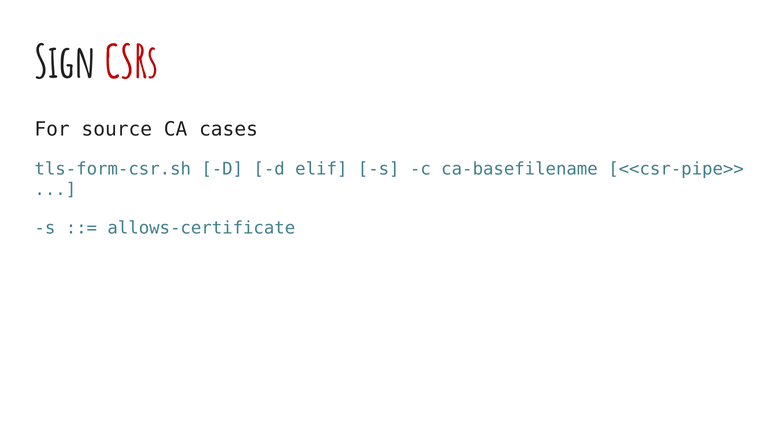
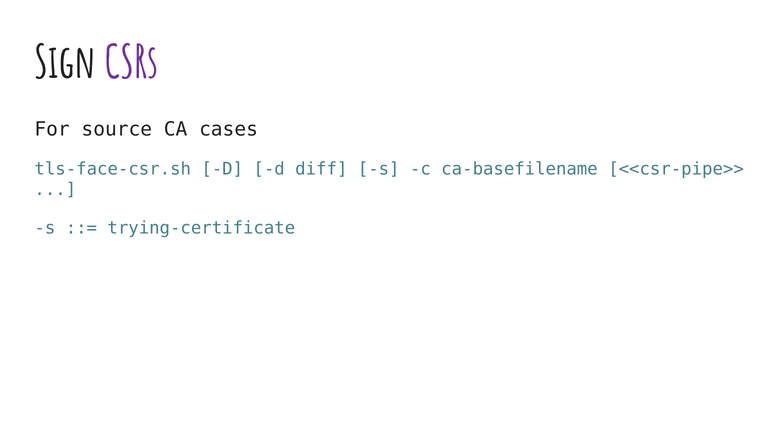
CSRs colour: red -> purple
tls-form-csr.sh: tls-form-csr.sh -> tls-face-csr.sh
elif: elif -> diff
allows-certificate: allows-certificate -> trying-certificate
